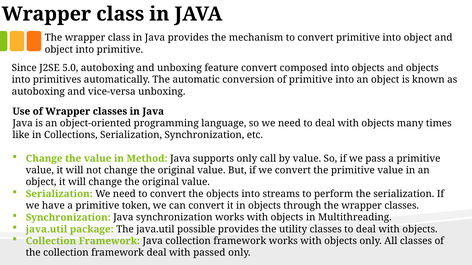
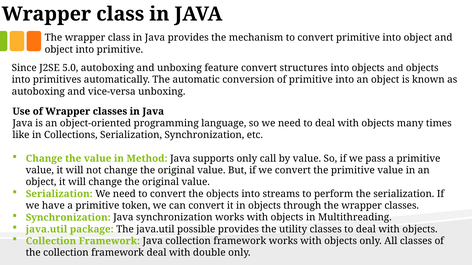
composed: composed -> structures
passed: passed -> double
